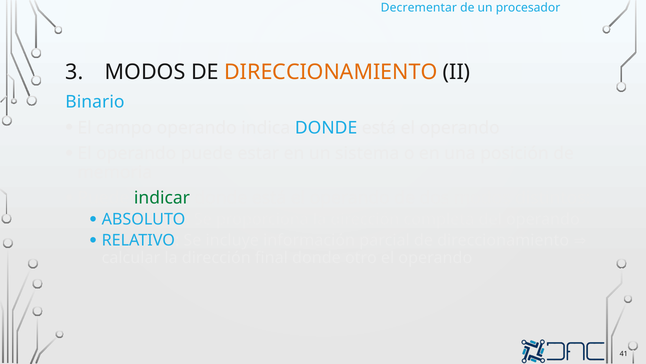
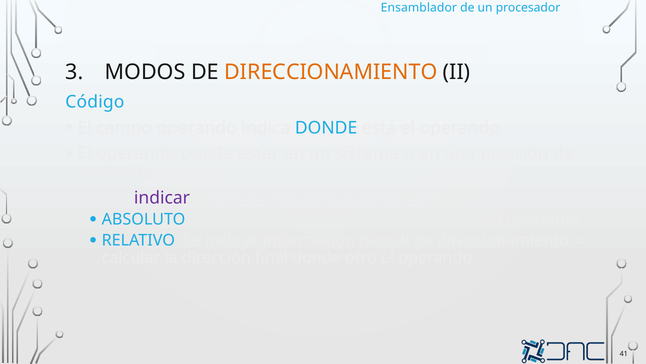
Decrementar: Decrementar -> Ensamblador
Binario: Binario -> Código
indicar colour: green -> purple
